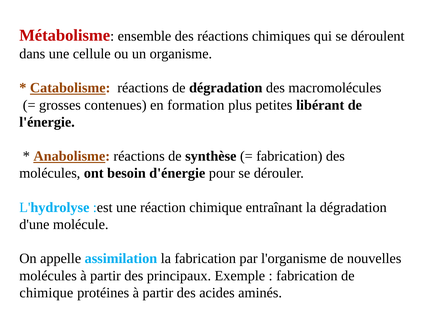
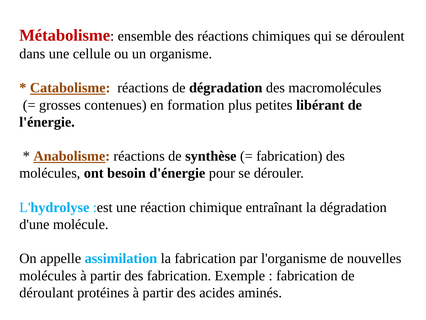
des principaux: principaux -> fabrication
chimique at (46, 292): chimique -> déroulant
